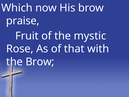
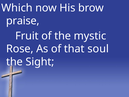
with: with -> soul
the Brow: Brow -> Sight
